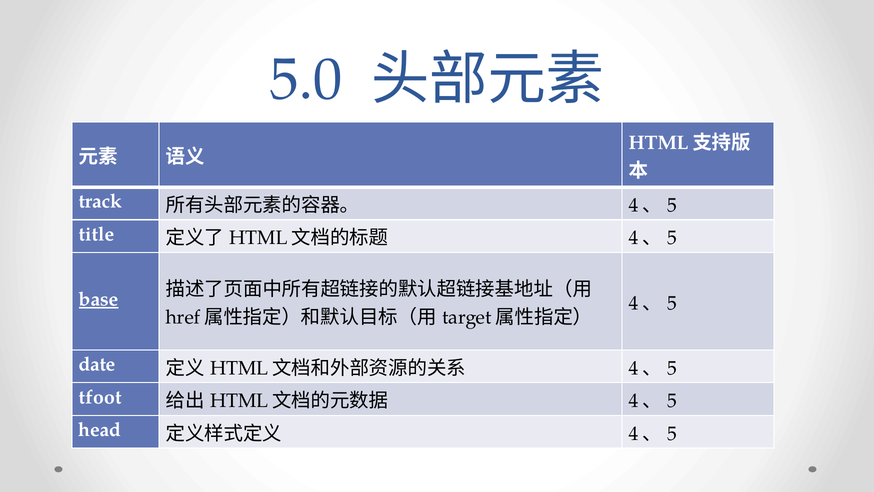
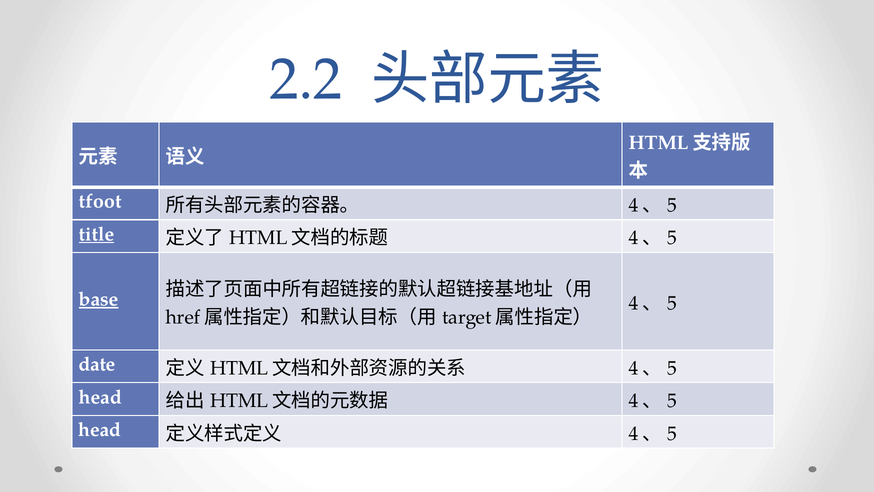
5.0: 5.0 -> 2.2
track: track -> tfoot
title underline: none -> present
tfoot at (100, 397): tfoot -> head
